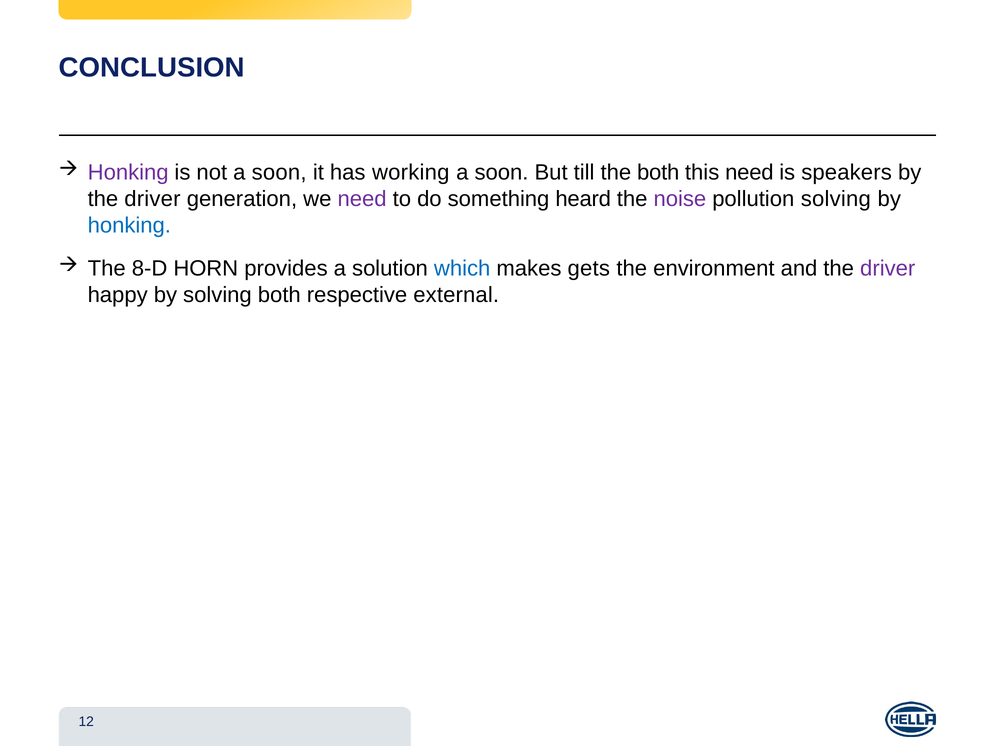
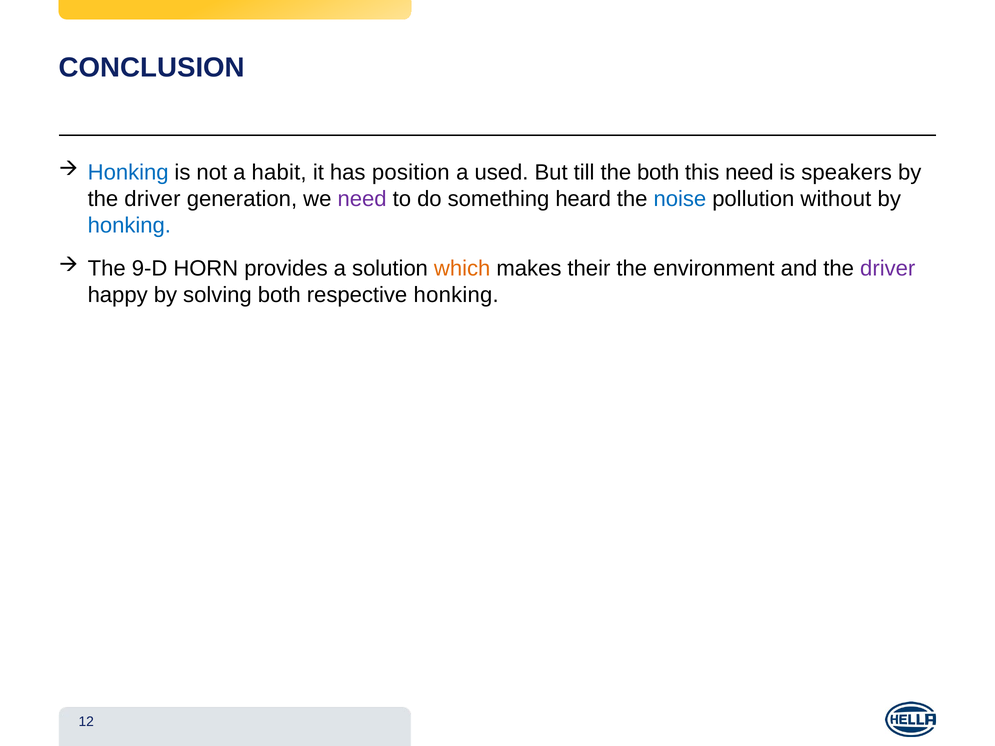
Honking at (128, 172) colour: purple -> blue
not a soon: soon -> habit
working: working -> position
soon at (501, 172): soon -> used
noise colour: purple -> blue
pollution solving: solving -> without
8-D: 8-D -> 9-D
which colour: blue -> orange
gets: gets -> their
respective external: external -> honking
